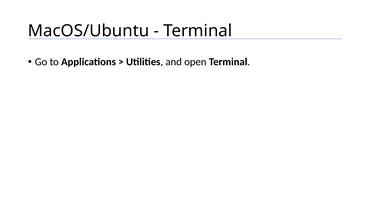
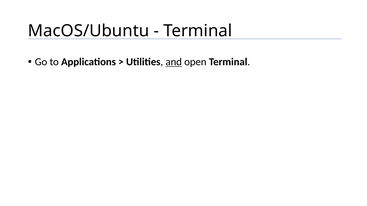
and underline: none -> present
